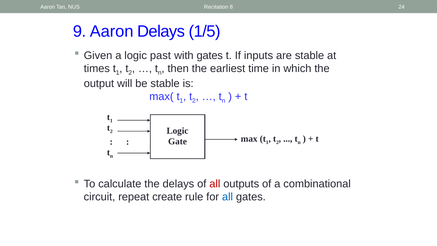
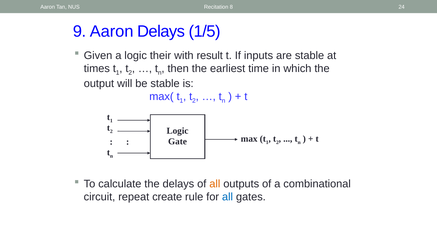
past: past -> their
with gates: gates -> result
all at (215, 184) colour: red -> orange
